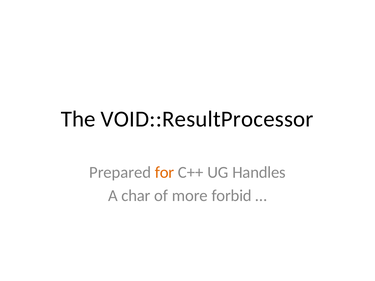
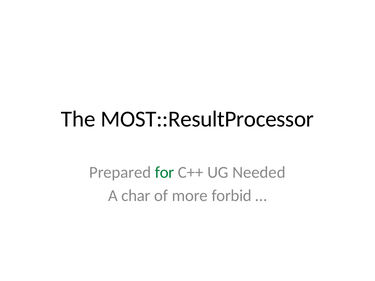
VOID::ResultProcessor: VOID::ResultProcessor -> MOST::ResultProcessor
for colour: orange -> green
Handles: Handles -> Needed
